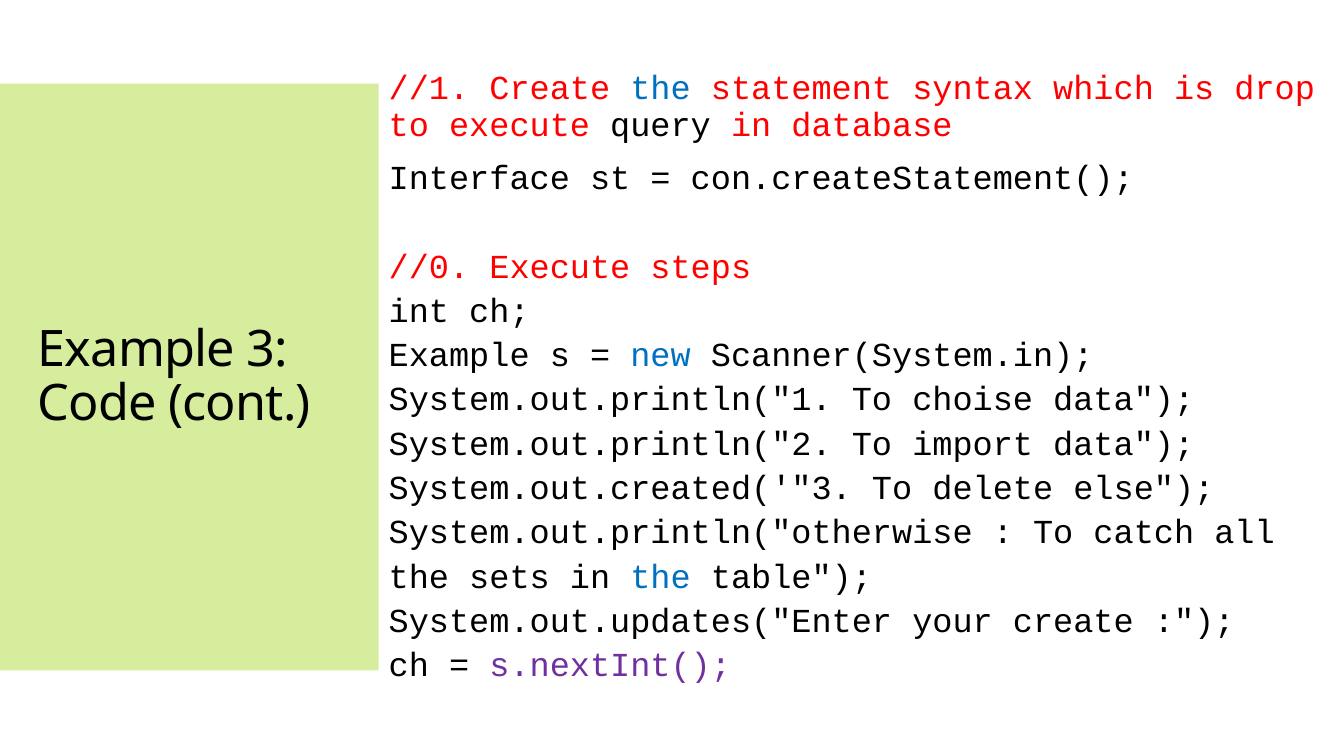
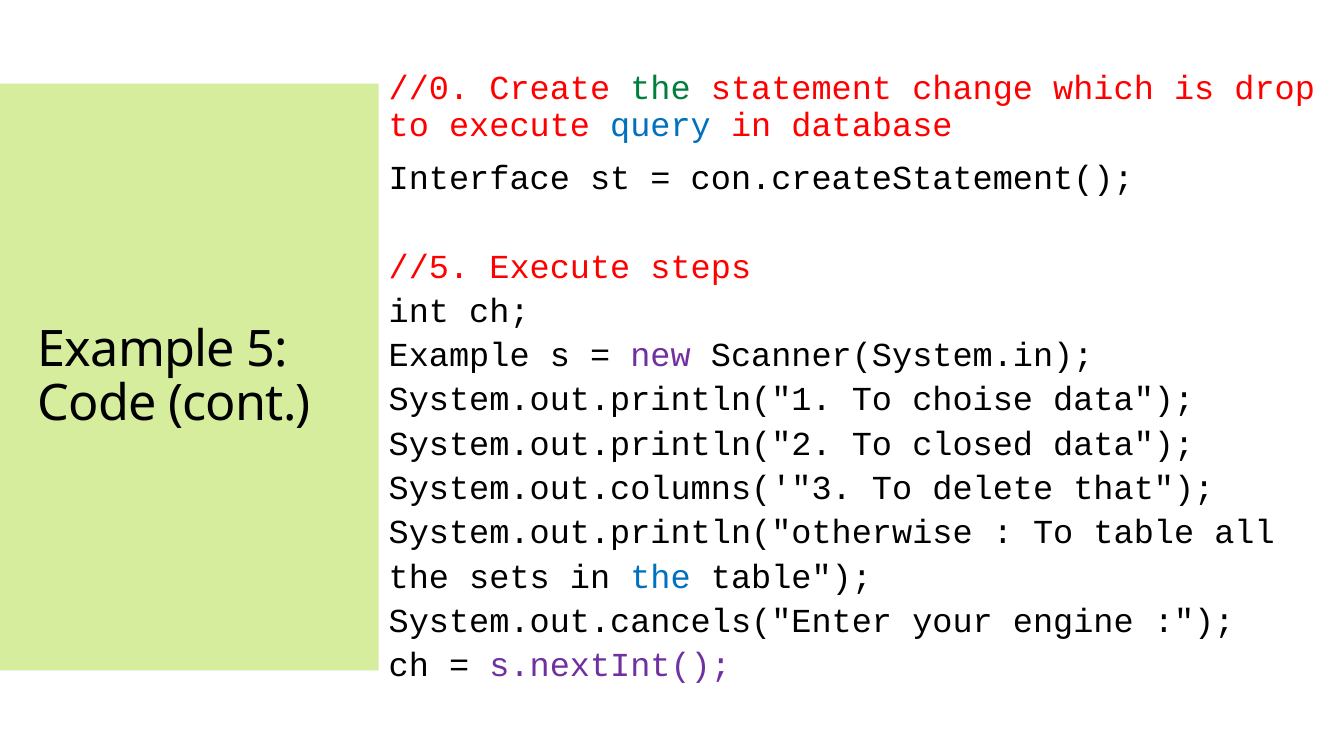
//1: //1 -> //0
the at (661, 89) colour: blue -> green
syntax: syntax -> change
query colour: black -> blue
//0: //0 -> //5
3: 3 -> 5
new colour: blue -> purple
import: import -> closed
System.out.created('"3: System.out.created('"3 -> System.out.columns('"3
else: else -> that
To catch: catch -> table
System.out.updates("Enter: System.out.updates("Enter -> System.out.cancels("Enter
your create: create -> engine
